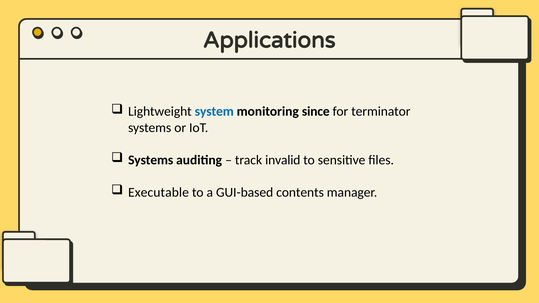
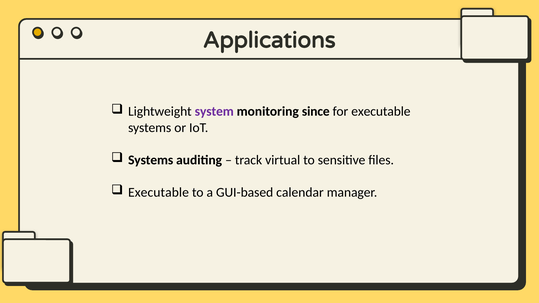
system colour: blue -> purple
for terminator: terminator -> executable
invalid: invalid -> virtual
contents: contents -> calendar
